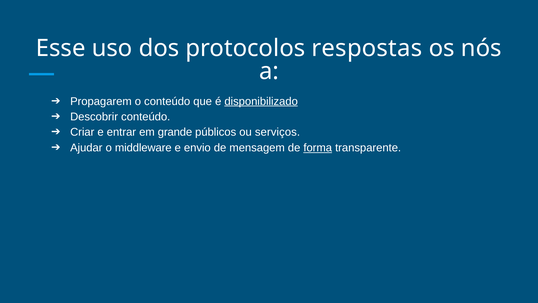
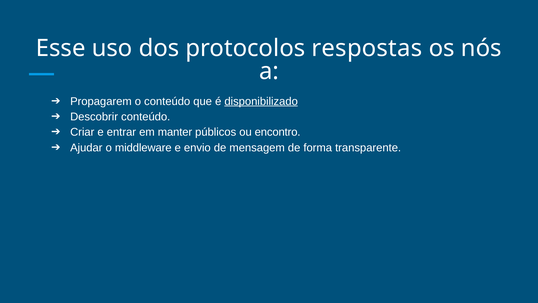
grande: grande -> manter
serviços: serviços -> encontro
forma underline: present -> none
